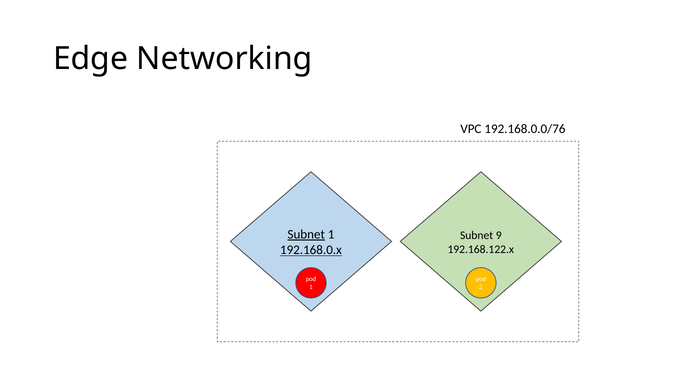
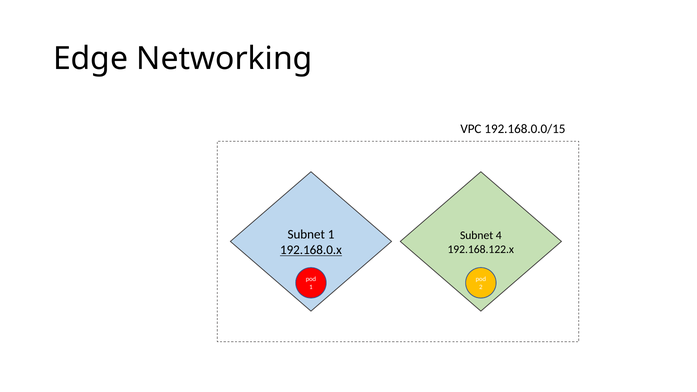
192.168.0.0/76: 192.168.0.0/76 -> 192.168.0.0/15
Subnet at (306, 235) underline: present -> none
9: 9 -> 4
